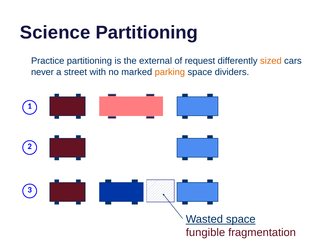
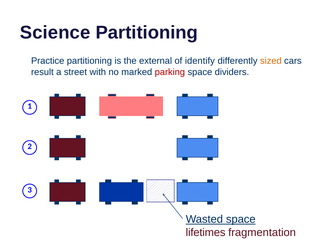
request: request -> identify
never: never -> result
parking colour: orange -> red
fungible: fungible -> lifetimes
